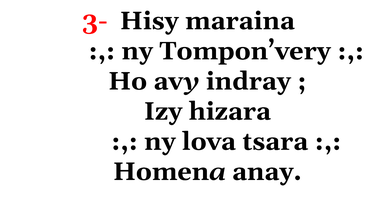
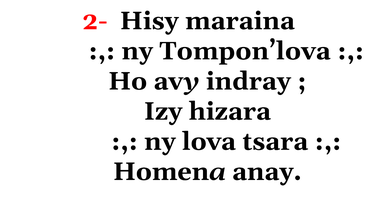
3-: 3- -> 2-
Tompon’very: Tompon’very -> Tompon’lova
